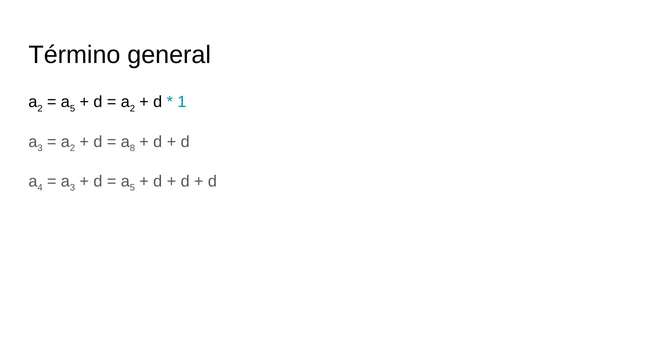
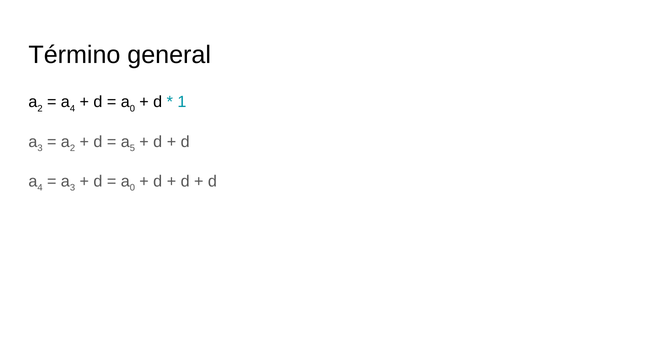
5 at (73, 108): 5 -> 4
2 at (132, 108): 2 -> 0
8: 8 -> 5
5 at (132, 188): 5 -> 0
